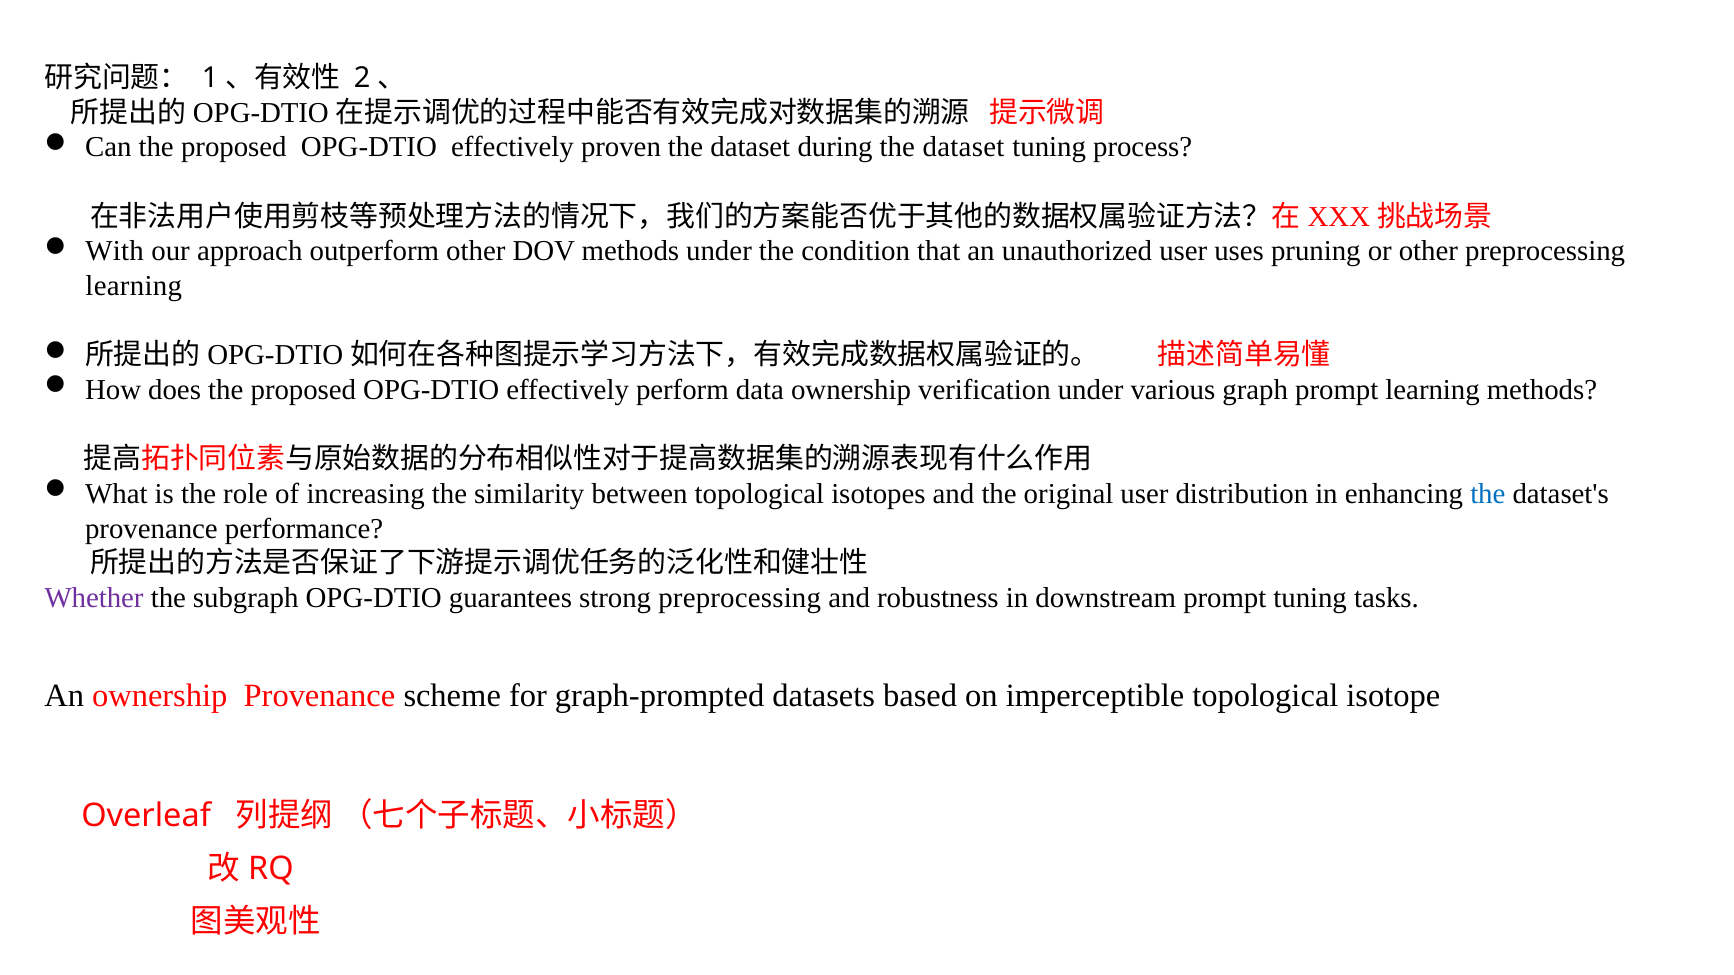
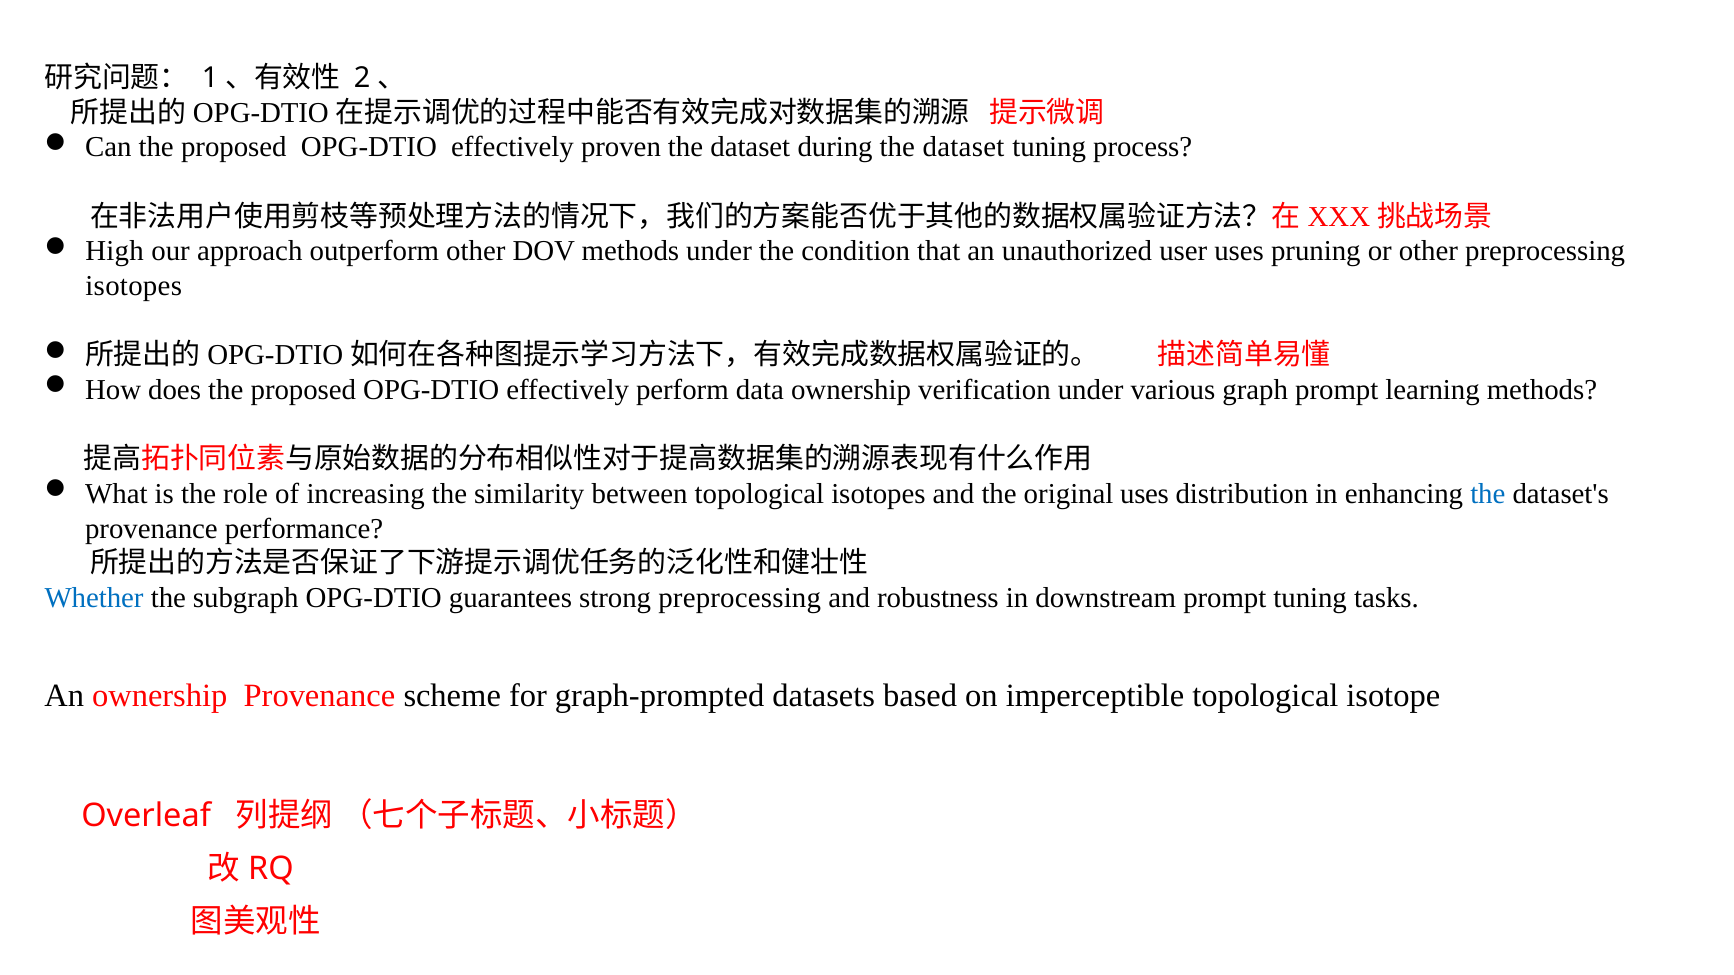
With: With -> High
learning at (134, 286): learning -> isotopes
original user: user -> uses
Whether colour: purple -> blue
